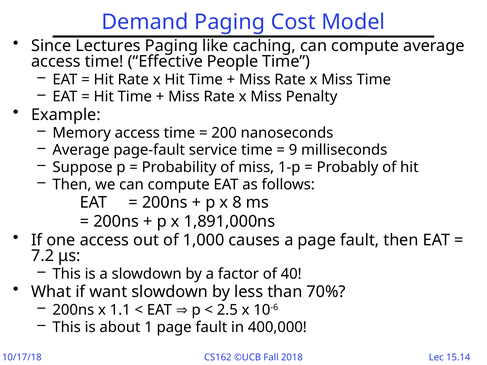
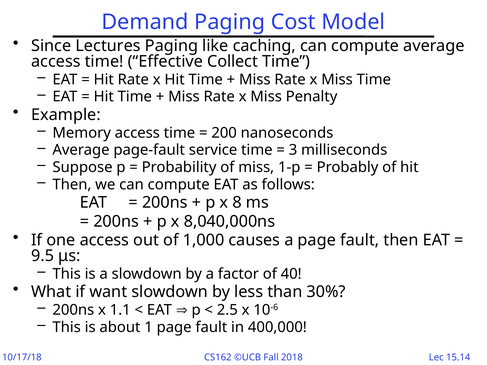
People: People -> Collect
9: 9 -> 3
1,891,000ns: 1,891,000ns -> 8,040,000ns
7.2: 7.2 -> 9.5
70%: 70% -> 30%
